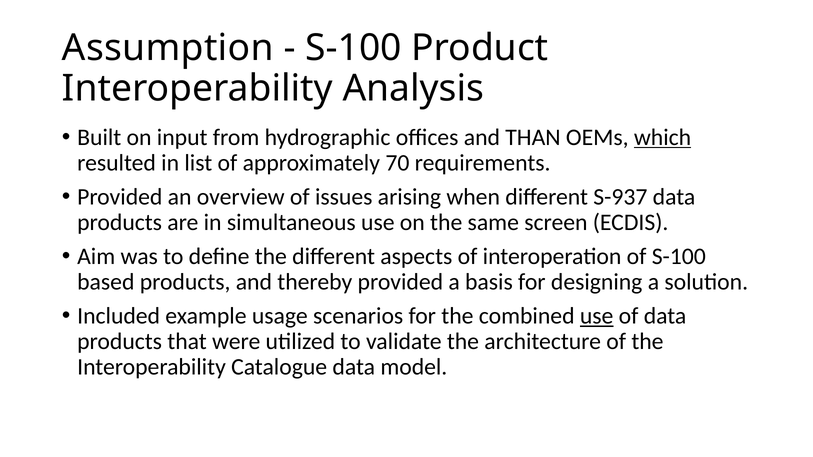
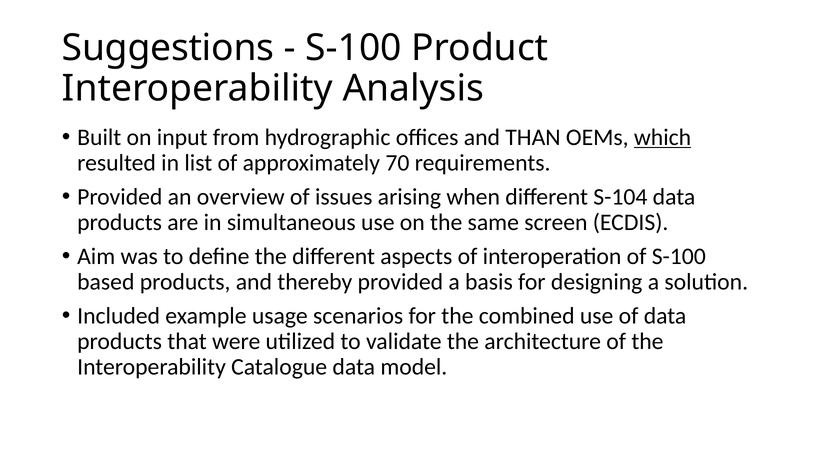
Assumption: Assumption -> Suggestions
S-937: S-937 -> S-104
use at (597, 316) underline: present -> none
